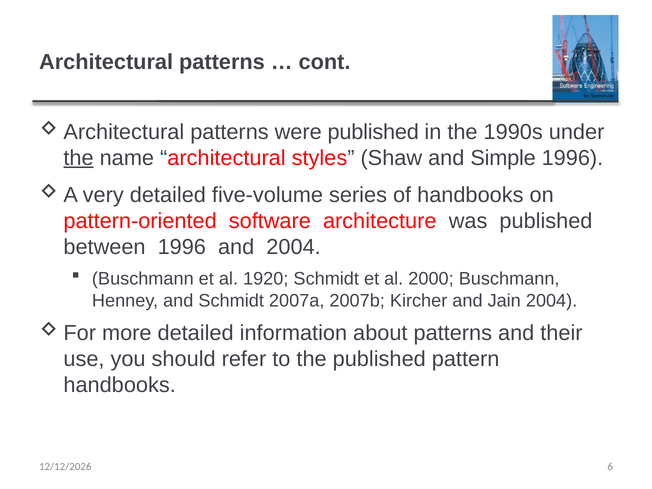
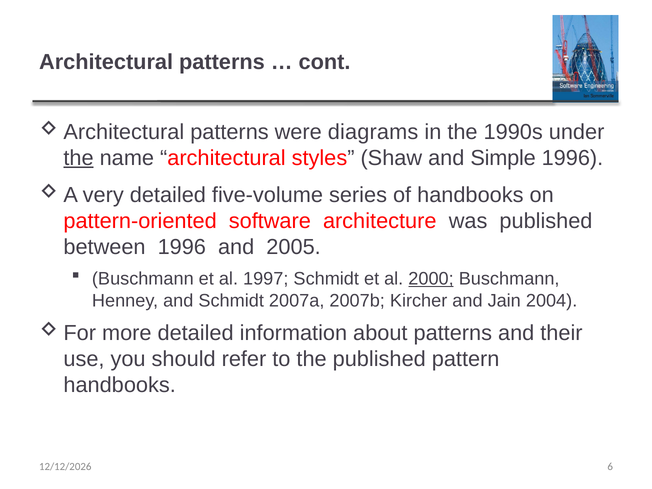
were published: published -> diagrams
and 2004: 2004 -> 2005
1920: 1920 -> 1997
2000 underline: none -> present
